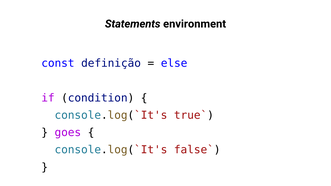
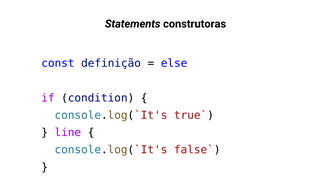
environment: environment -> construtoras
goes: goes -> line
